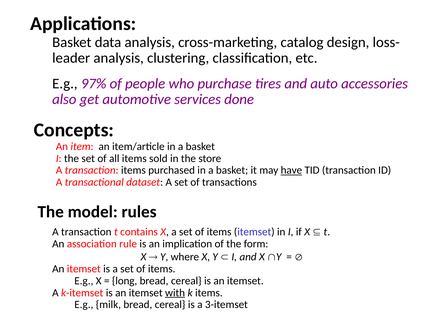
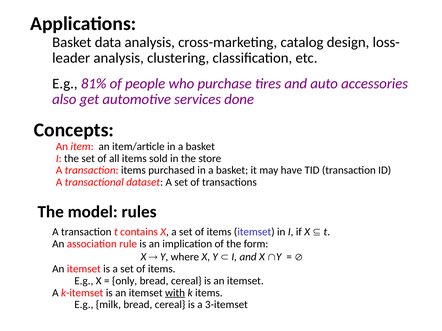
97%: 97% -> 81%
have underline: present -> none
long: long -> only
